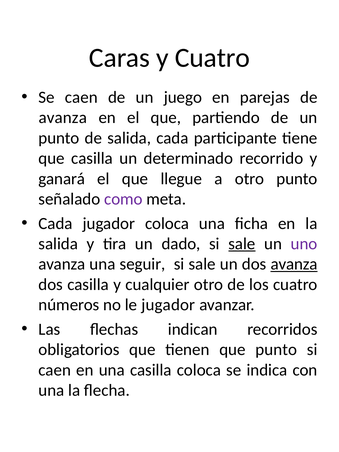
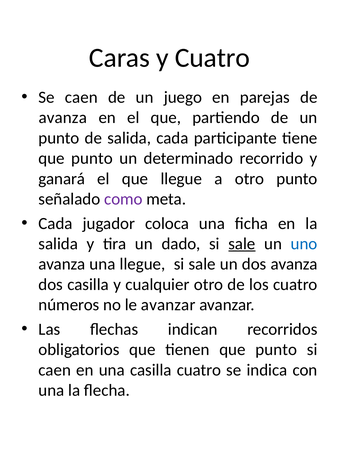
casilla at (92, 158): casilla -> punto
uno colour: purple -> blue
una seguir: seguir -> llegue
avanza at (294, 264) underline: present -> none
le jugador: jugador -> avanzar
casilla coloca: coloca -> cuatro
